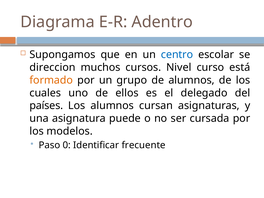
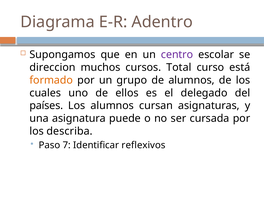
centro colour: blue -> purple
Nivel: Nivel -> Total
modelos: modelos -> describa
0: 0 -> 7
frecuente: frecuente -> reflexivos
